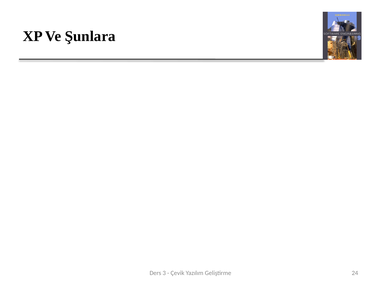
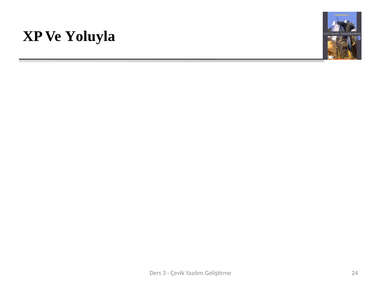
Şunlara: Şunlara -> Yoluyla
